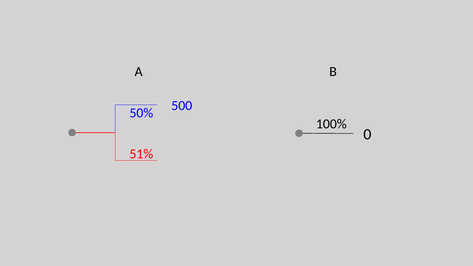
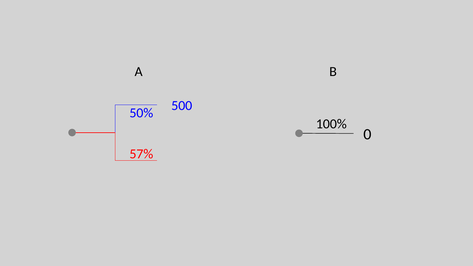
51%: 51% -> 57%
